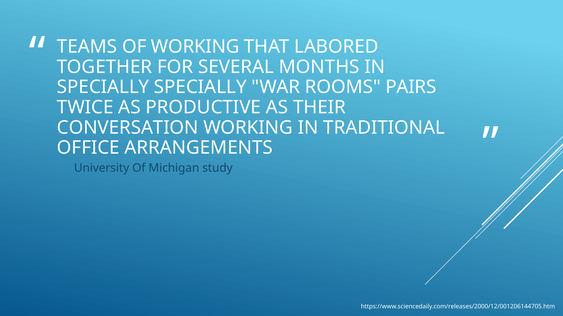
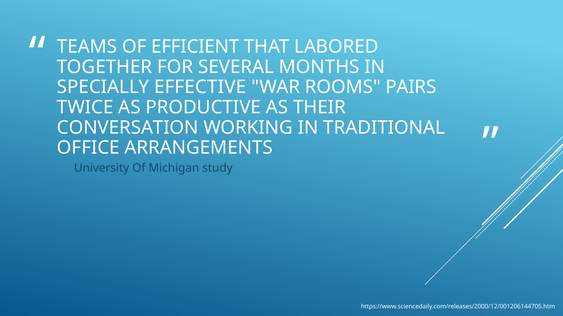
OF WORKING: WORKING -> EFFICIENT
SPECIALLY SPECIALLY: SPECIALLY -> EFFECTIVE
